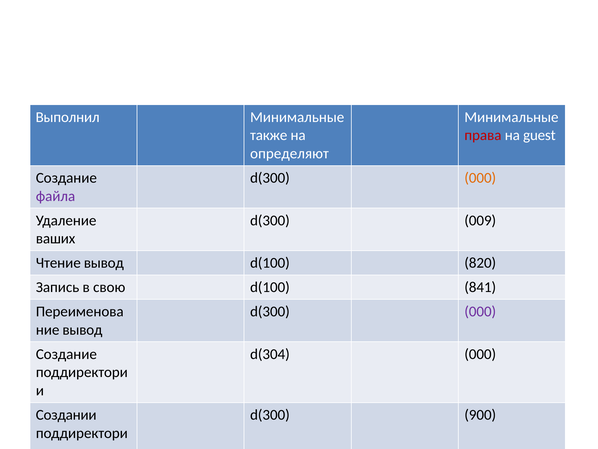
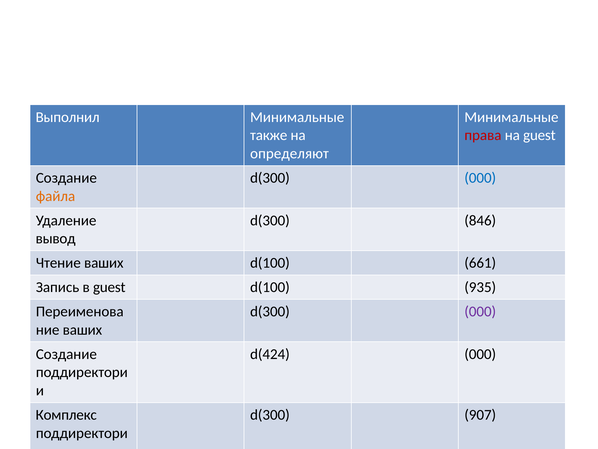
000 at (480, 178) colour: orange -> blue
файла colour: purple -> orange
009: 009 -> 846
ваших: ваших -> вывод
Чтение вывод: вывод -> ваших
820: 820 -> 661
в свою: свою -> guest
841: 841 -> 935
вывод at (82, 329): вывод -> ваших
d(304: d(304 -> d(424
Создании: Создании -> Комплекс
900: 900 -> 907
